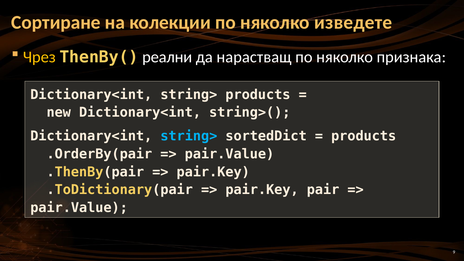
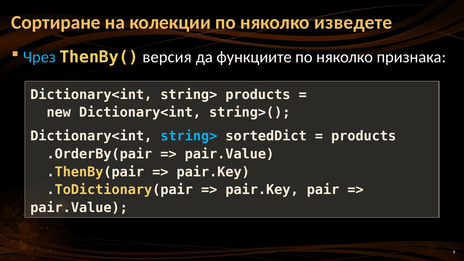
Чрез colour: yellow -> light blue
реални: реални -> версия
нарастващ: нарастващ -> функциите
